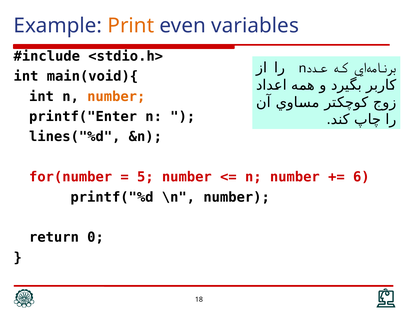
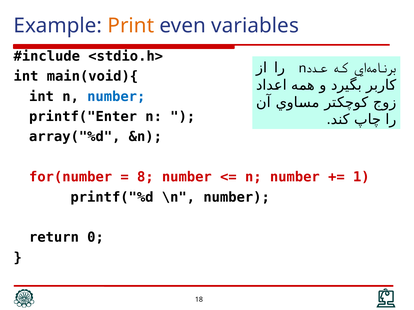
number at (116, 97) colour: orange -> blue
lines("%d: lines("%d -> array("%d
5: 5 -> 8
6: 6 -> 1
